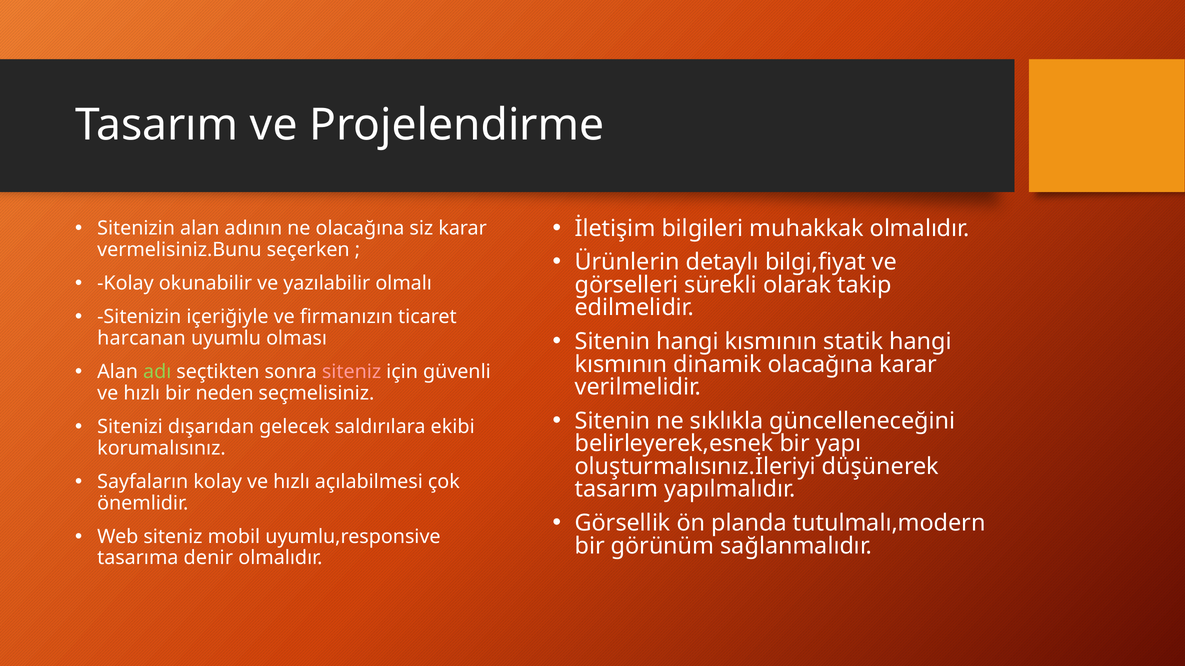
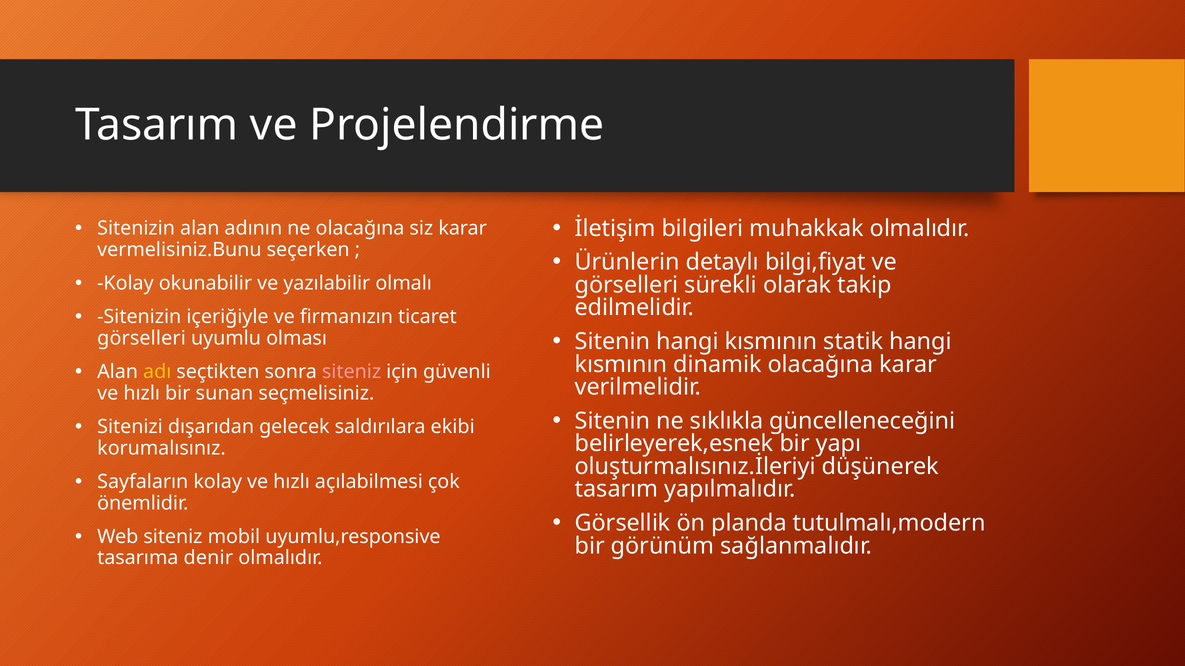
harcanan at (142, 339): harcanan -> görselleri
adı colour: light green -> yellow
neden: neden -> sunan
